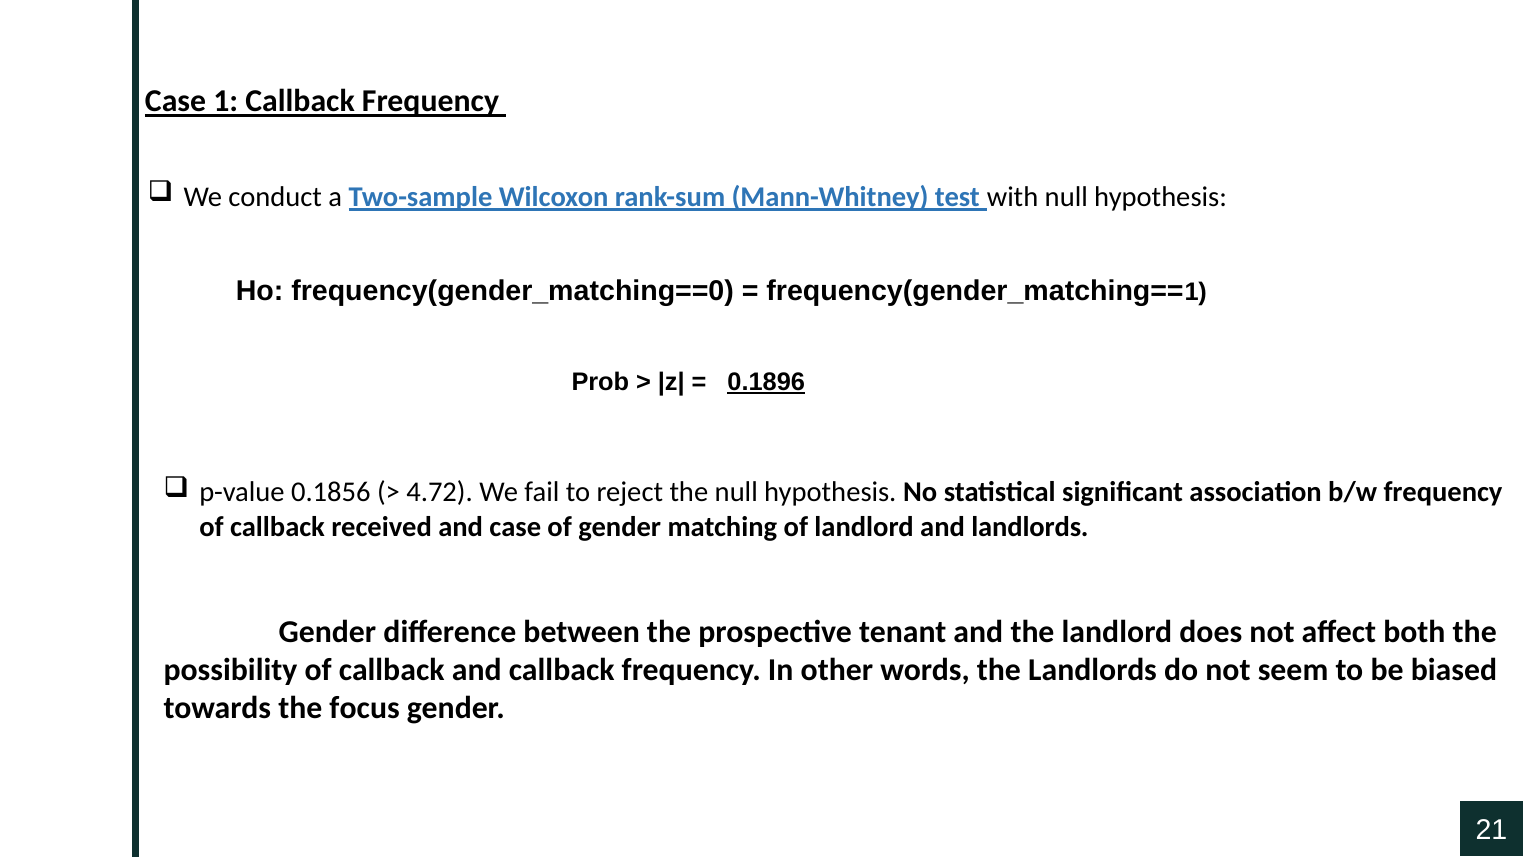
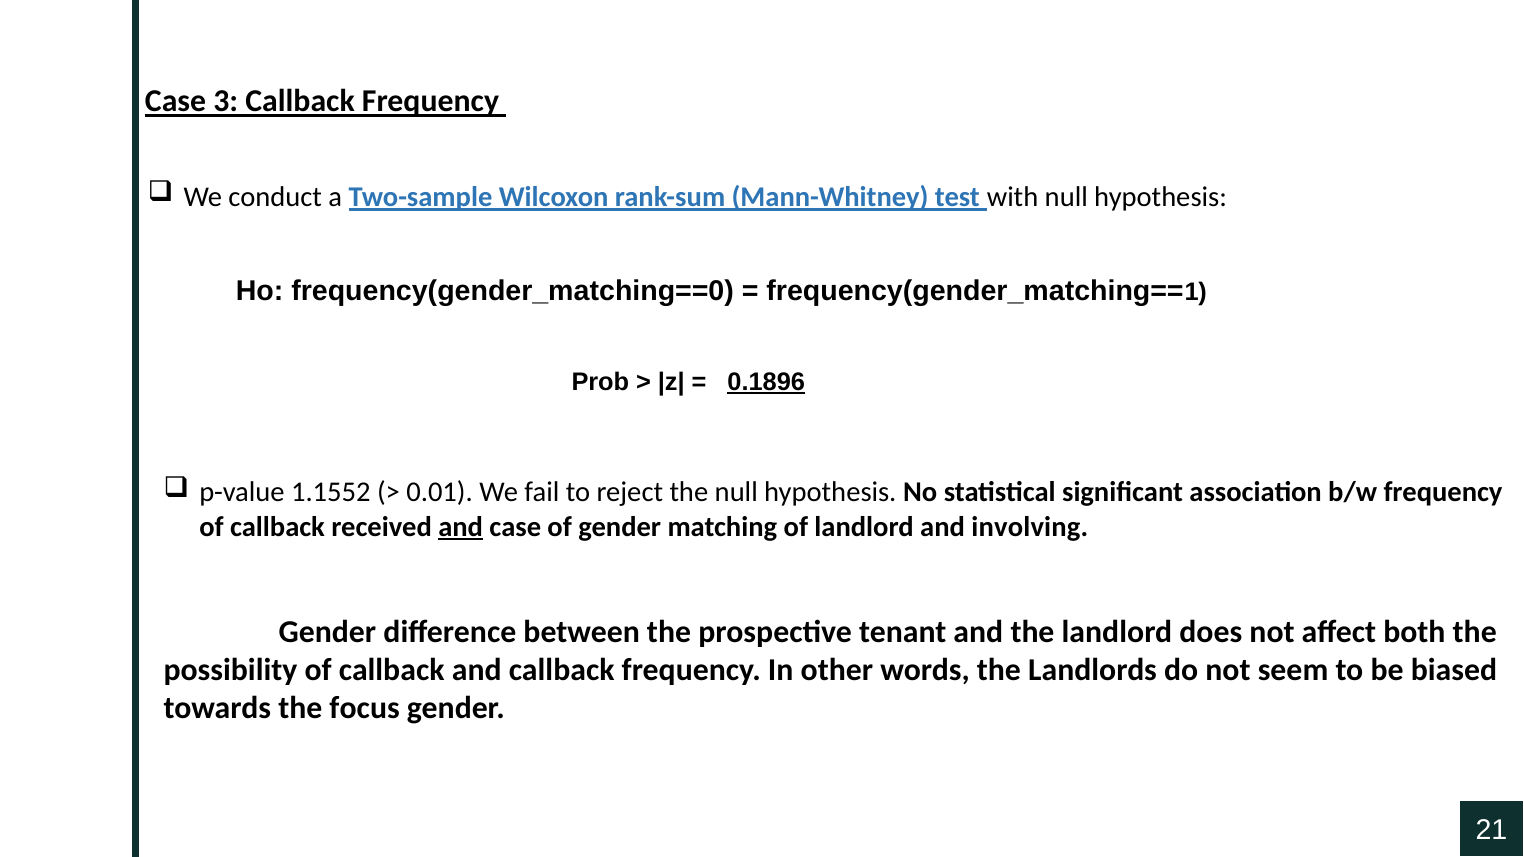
1: 1 -> 3
0.1856: 0.1856 -> 1.1552
4.72: 4.72 -> 0.01
and at (461, 527) underline: none -> present
and landlords: landlords -> involving
